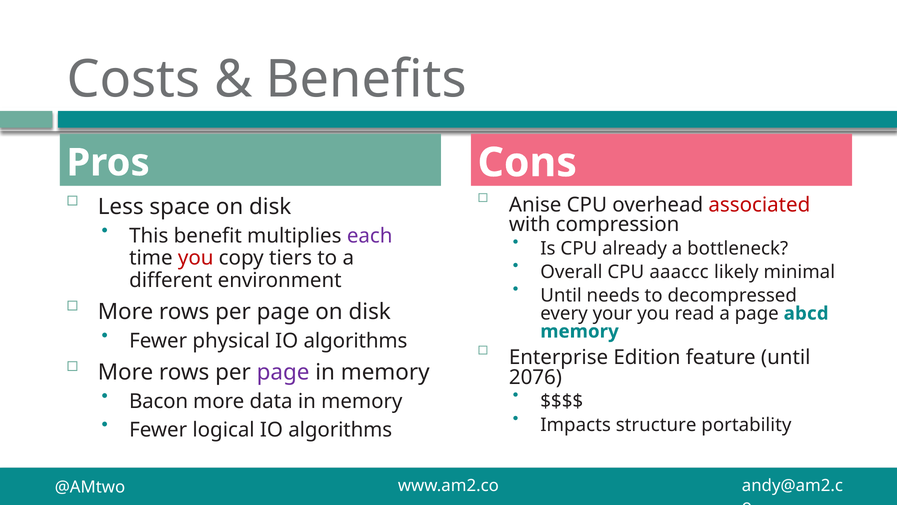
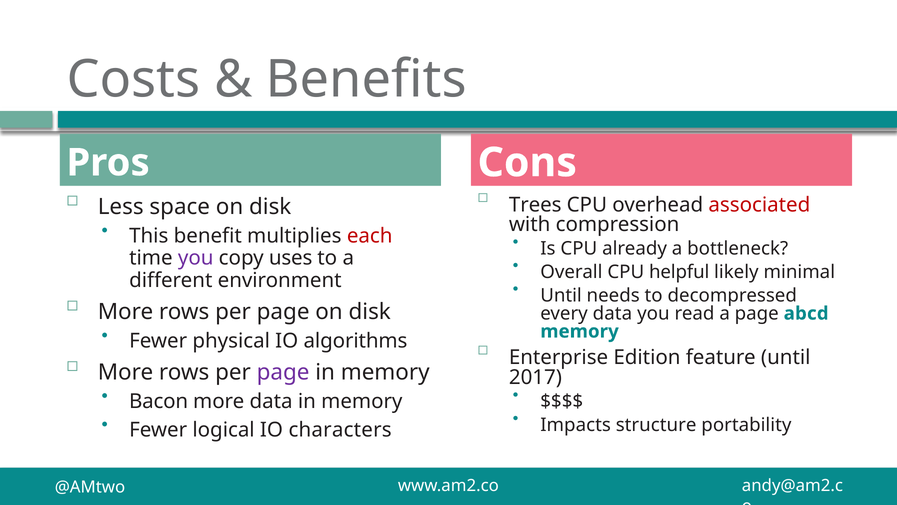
Anise: Anise -> Trees
each colour: purple -> red
you at (196, 258) colour: red -> purple
tiers: tiers -> uses
aaaccc: aaaccc -> helpful
every your: your -> data
2076: 2076 -> 2017
logical IO algorithms: algorithms -> characters
